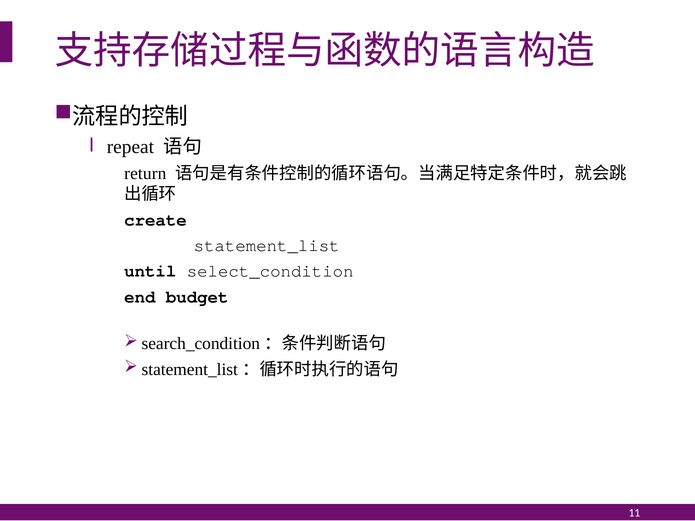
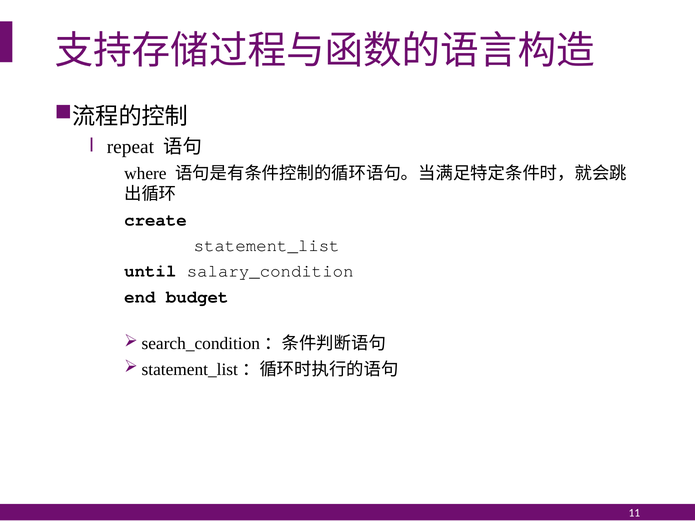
return: return -> where
select_condition: select_condition -> salary_condition
